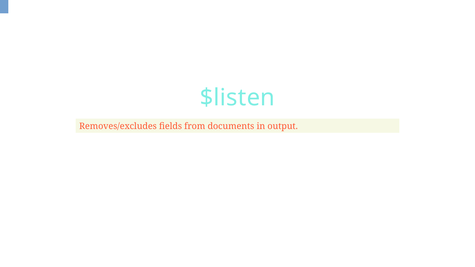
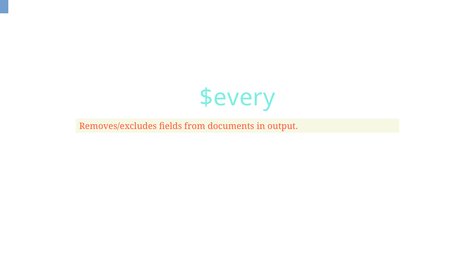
$listen: $listen -> $every
